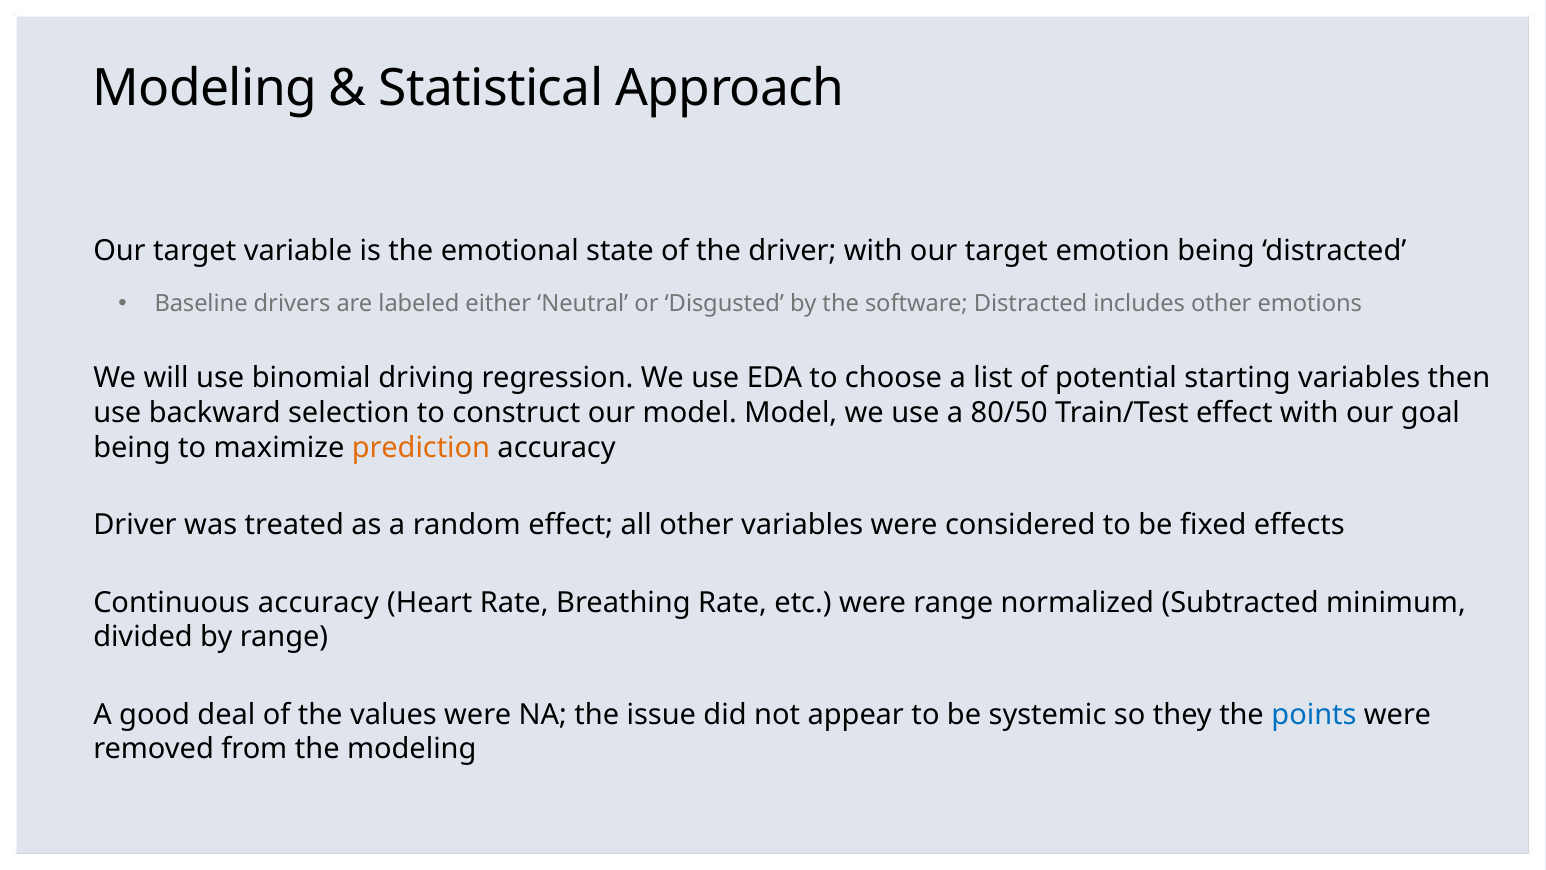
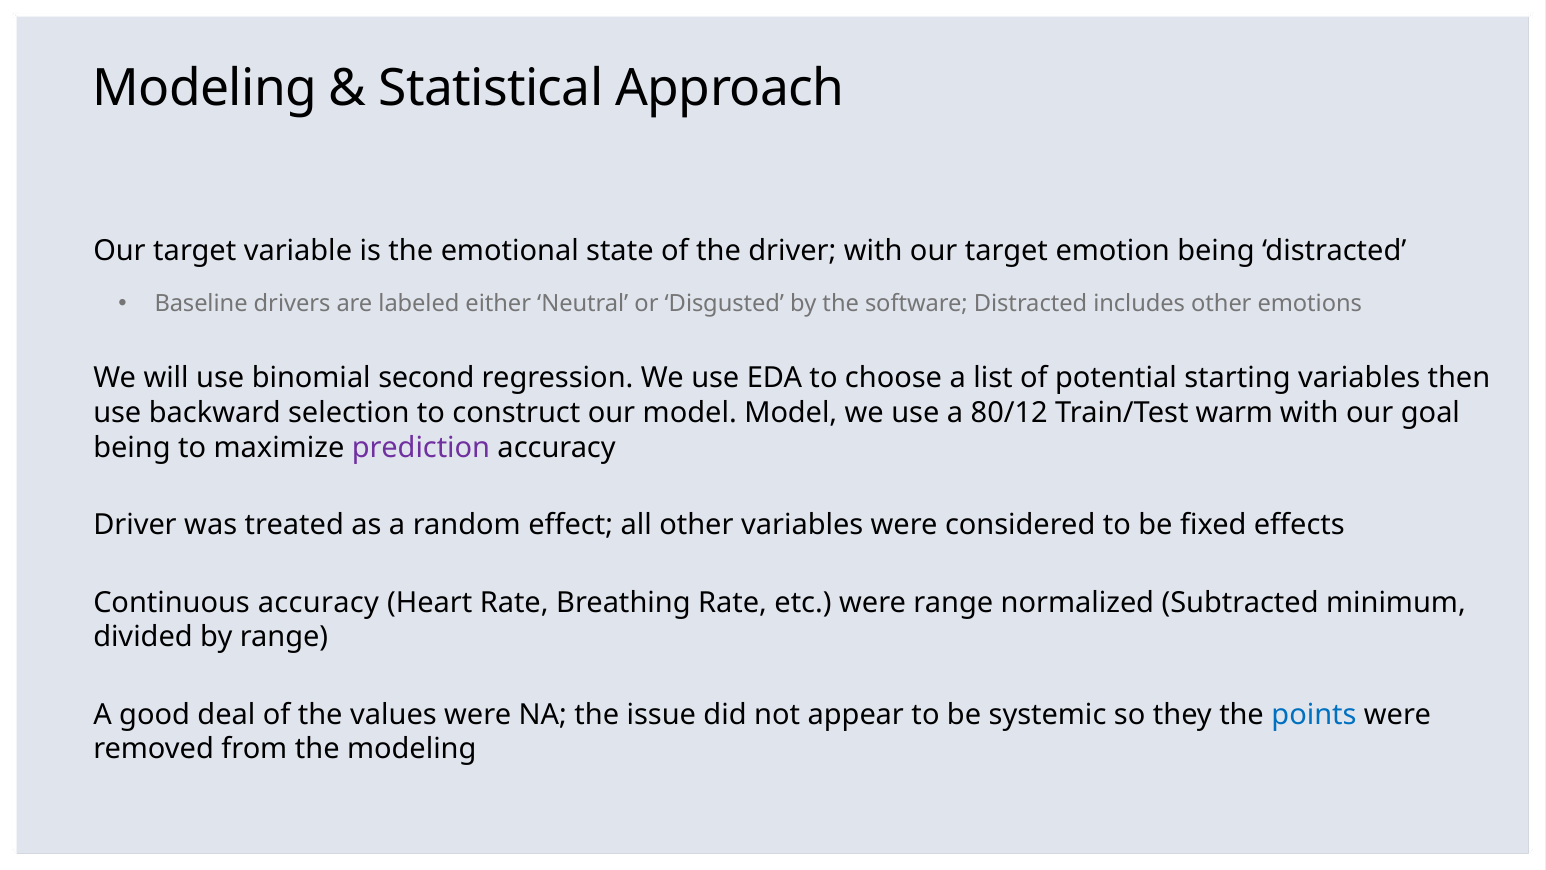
driving: driving -> second
80/50: 80/50 -> 80/12
Train/Test effect: effect -> warm
prediction colour: orange -> purple
